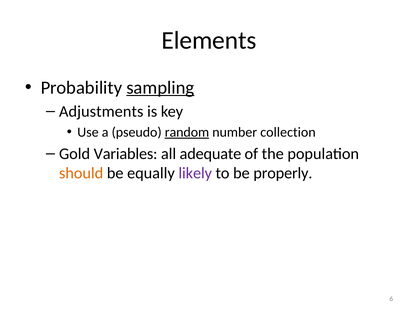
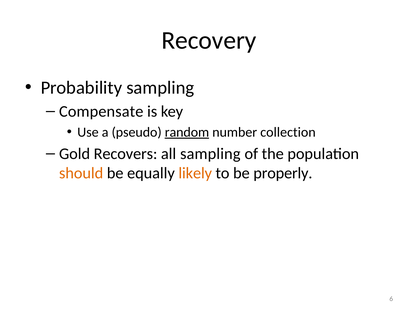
Elements: Elements -> Recovery
sampling at (160, 88) underline: present -> none
Adjustments: Adjustments -> Compensate
Variables: Variables -> Recovers
all adequate: adequate -> sampling
likely colour: purple -> orange
